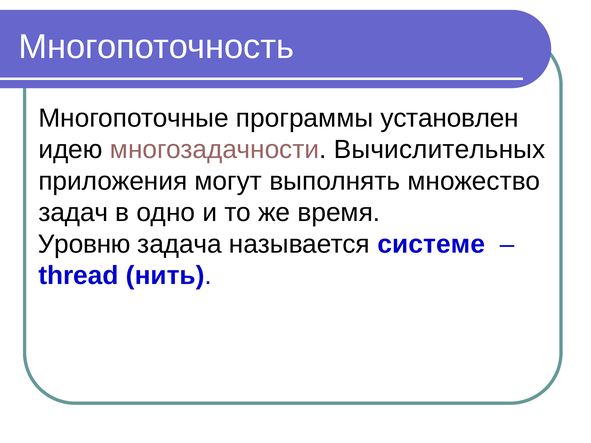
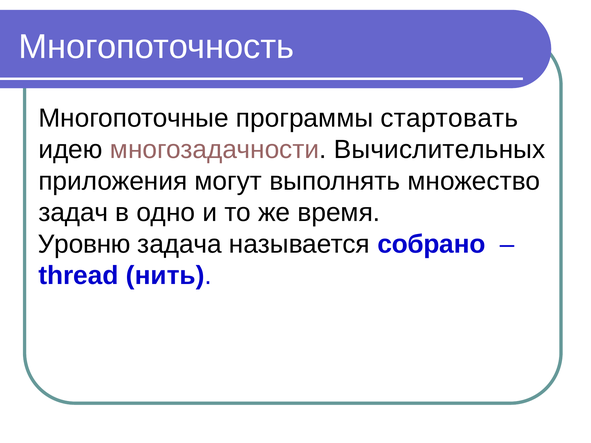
установлен: установлен -> стартовать
системе: системе -> собрано
